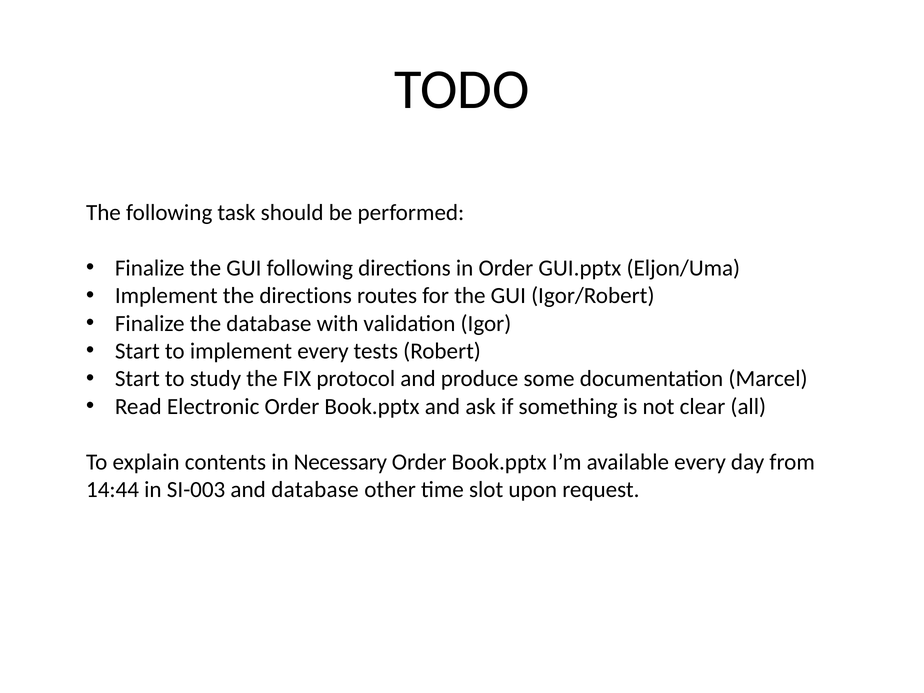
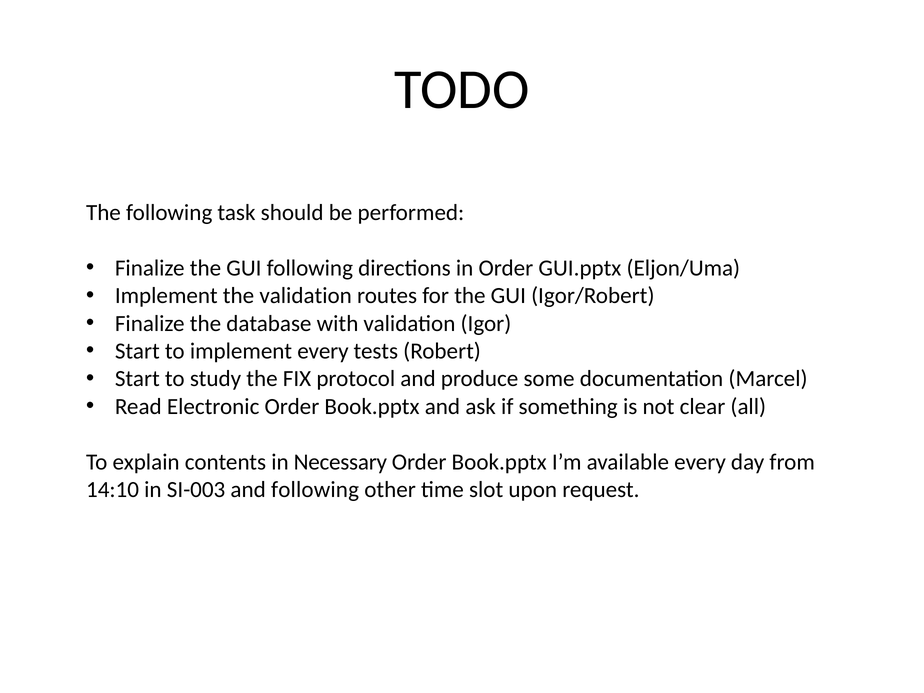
the directions: directions -> validation
14:44: 14:44 -> 14:10
and database: database -> following
